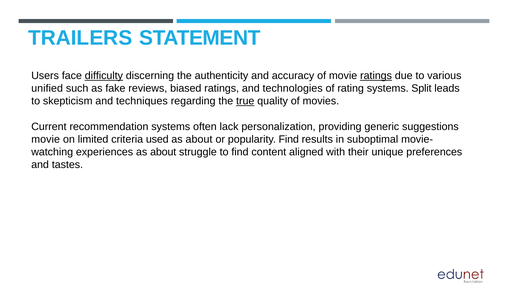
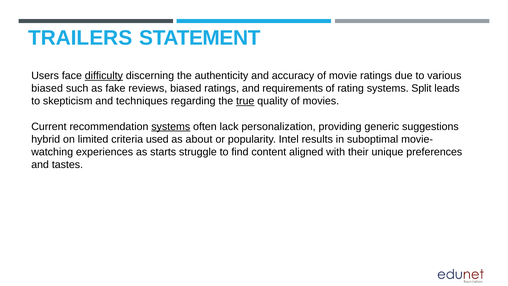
ratings at (376, 76) underline: present -> none
unified at (47, 88): unified -> biased
technologies: technologies -> requirements
systems at (171, 126) underline: none -> present
movie at (46, 139): movie -> hybrid
popularity Find: Find -> Intel
experiences as about: about -> starts
